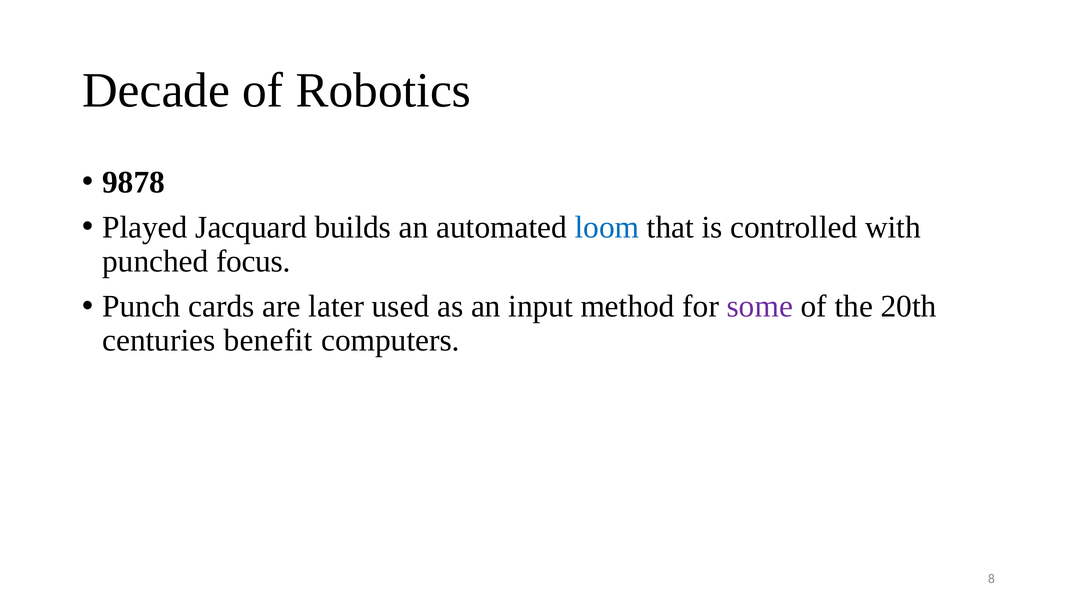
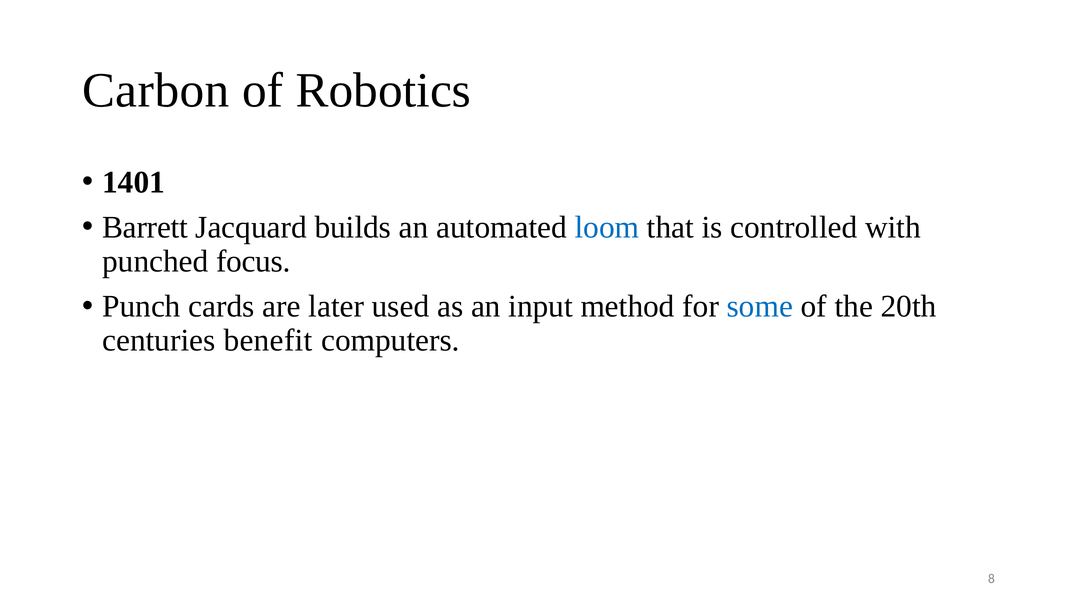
Decade: Decade -> Carbon
9878: 9878 -> 1401
Played: Played -> Barrett
some colour: purple -> blue
